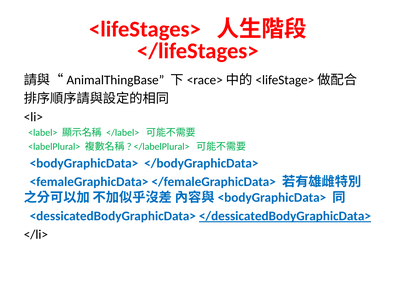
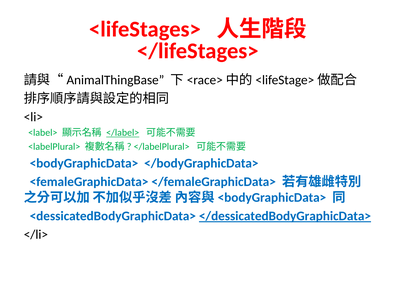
</label> underline: none -> present
